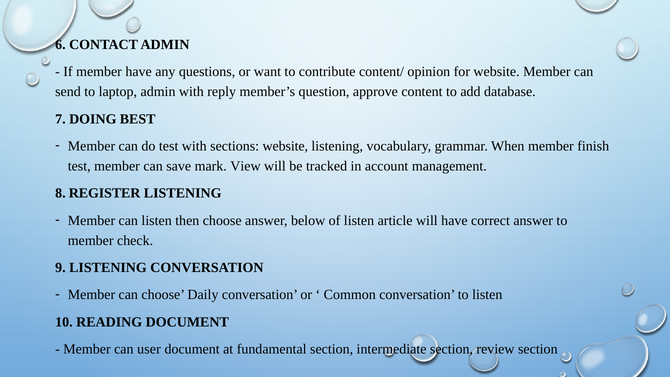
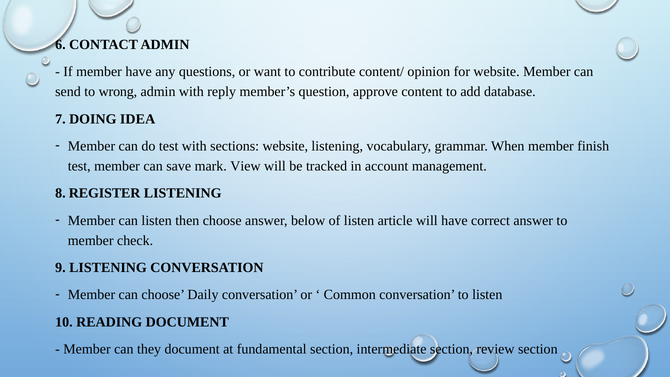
laptop: laptop -> wrong
BEST: BEST -> IDEA
user: user -> they
